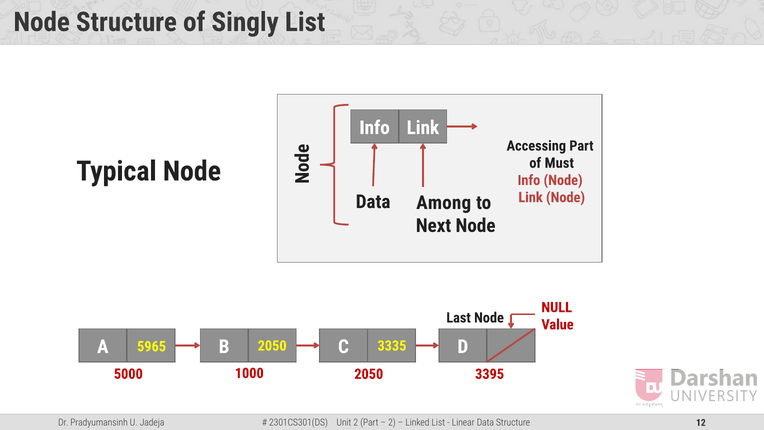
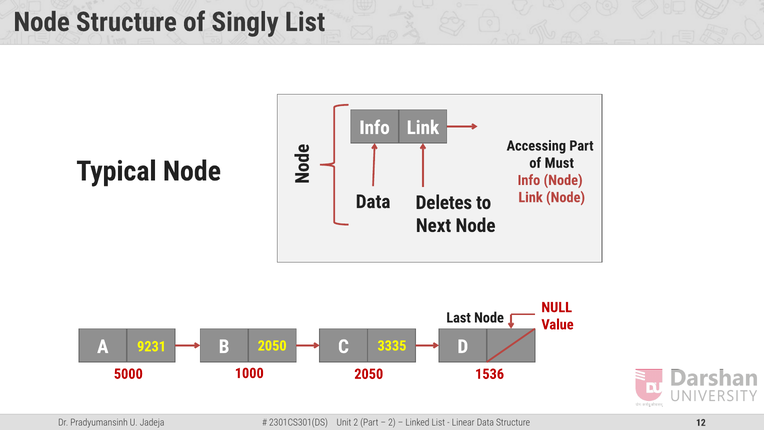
Among: Among -> Deletes
5965: 5965 -> 9231
3395: 3395 -> 1536
